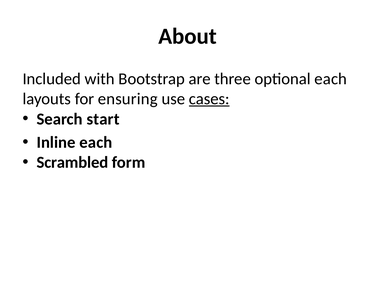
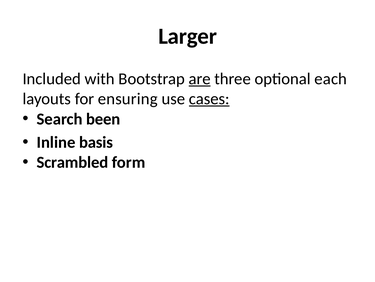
About: About -> Larger
are underline: none -> present
start: start -> been
Inline each: each -> basis
